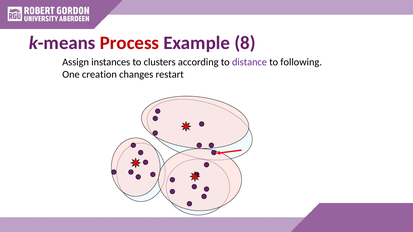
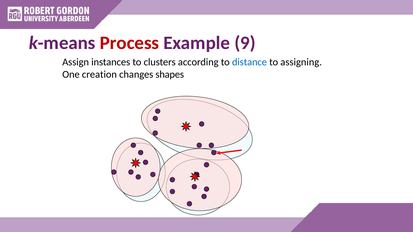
8: 8 -> 9
distance colour: purple -> blue
following: following -> assigning
restart: restart -> shapes
